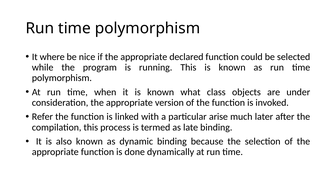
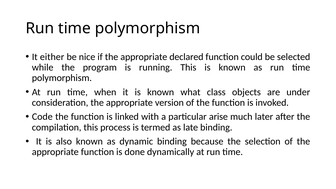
where: where -> either
Refer: Refer -> Code
